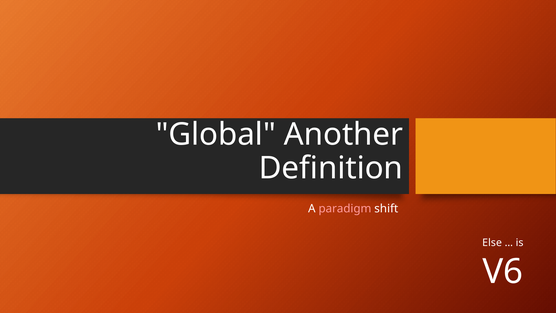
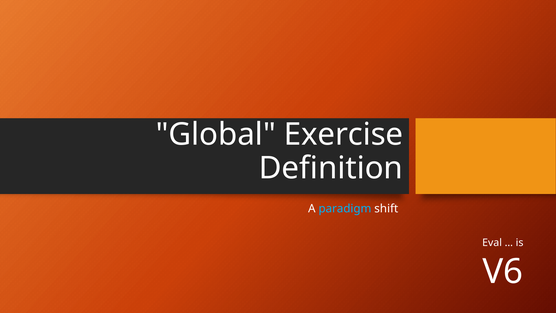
Another: Another -> Exercise
paradigm colour: pink -> light blue
Else: Else -> Eval
